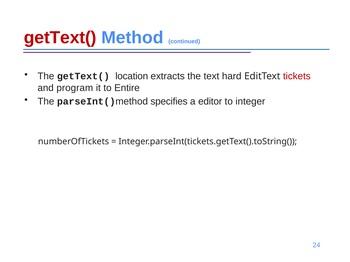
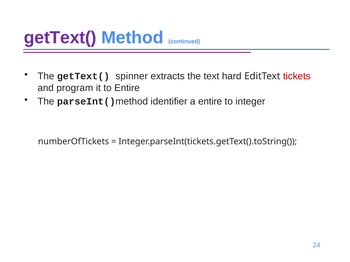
getText( at (60, 38) colour: red -> purple
location: location -> spinner
specifies: specifies -> identifier
a editor: editor -> entire
